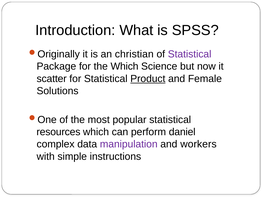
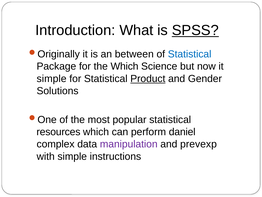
SPSS underline: none -> present
christian: christian -> between
Statistical at (190, 54) colour: purple -> blue
scatter at (52, 78): scatter -> simple
Female: Female -> Gender
workers: workers -> prevexp
